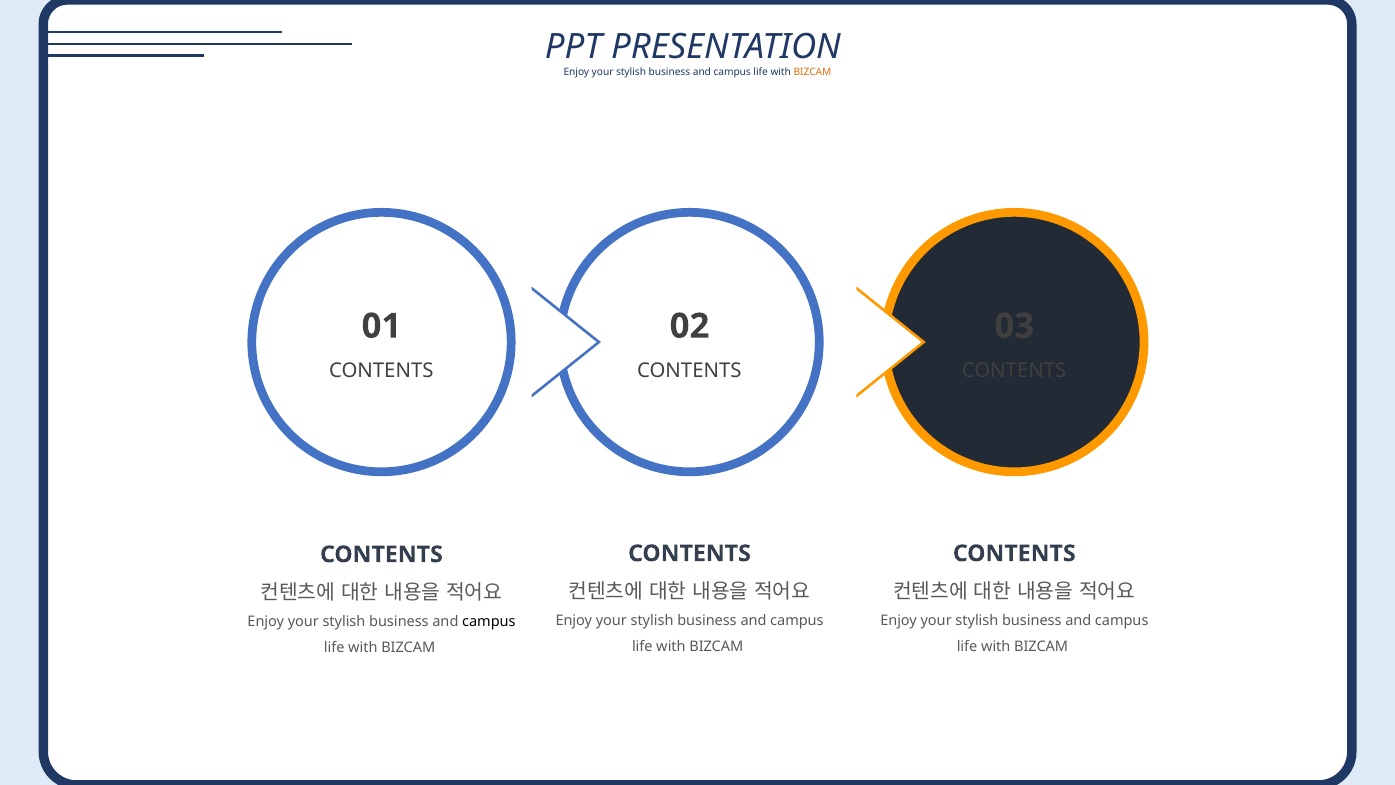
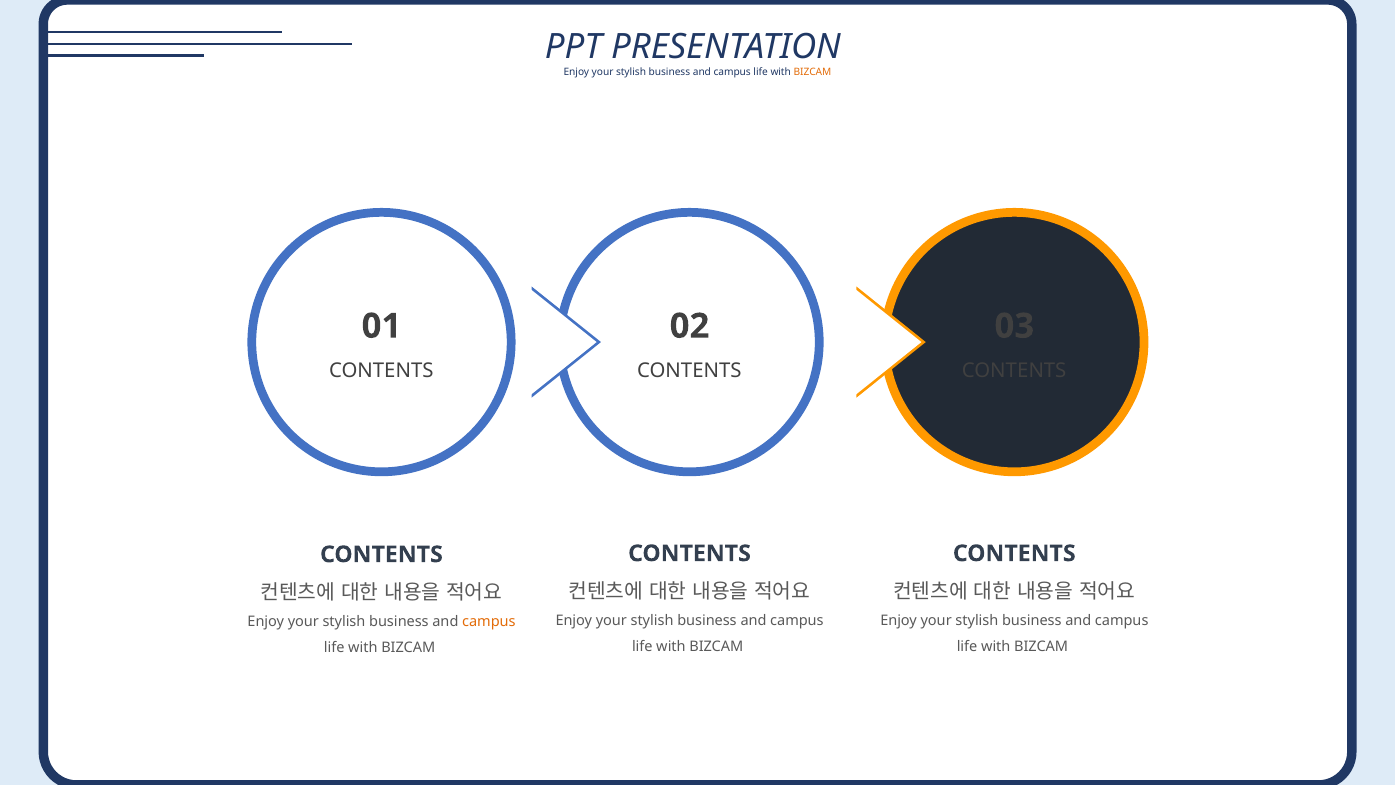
campus at (489, 622) colour: black -> orange
